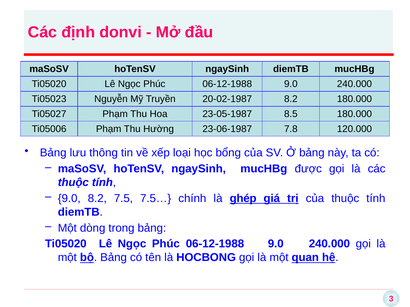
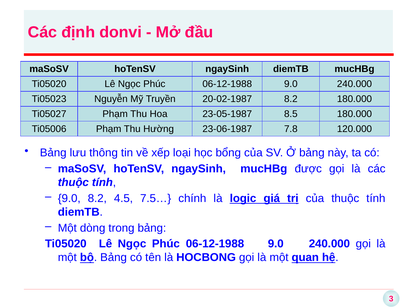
7.5: 7.5 -> 4.5
ghép: ghép -> logic
